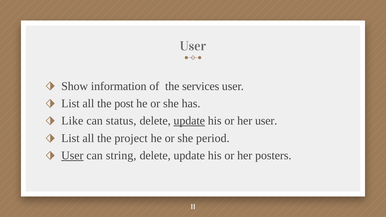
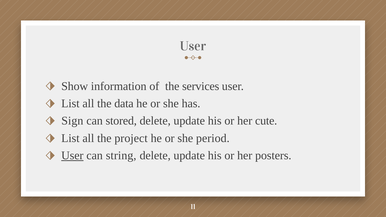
post: post -> data
Like: Like -> Sign
status: status -> stored
update at (189, 121) underline: present -> none
her user: user -> cute
